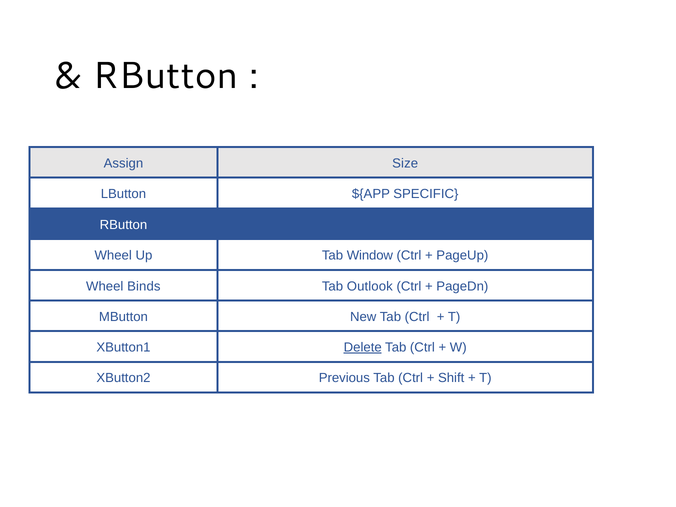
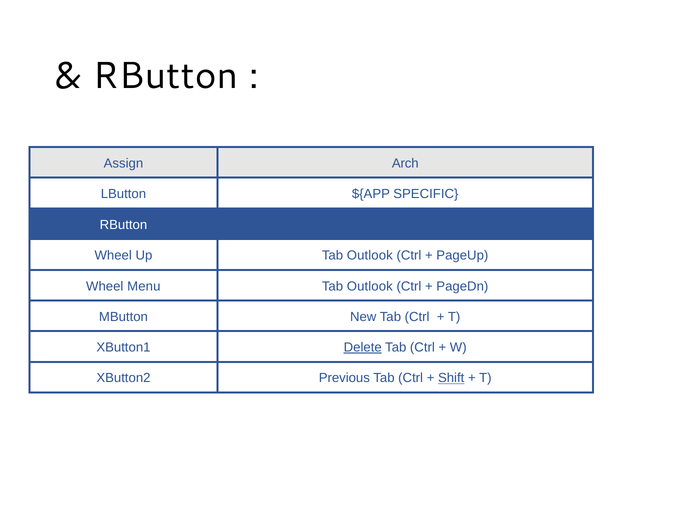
Size: Size -> Arch
Window at (370, 255): Window -> Outlook
Binds: Binds -> Menu
Shift underline: none -> present
